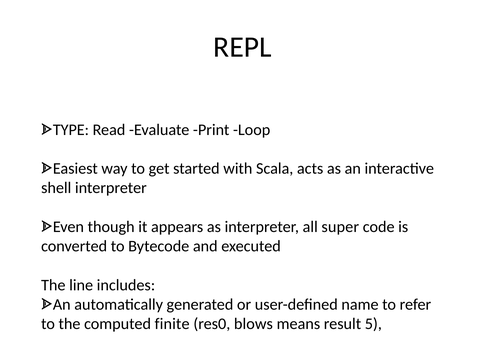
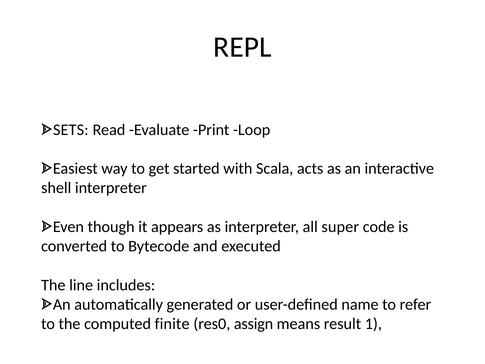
TYPE: TYPE -> SETS
blows: blows -> assign
5: 5 -> 1
